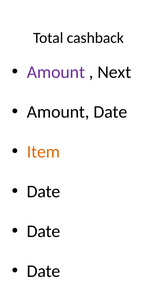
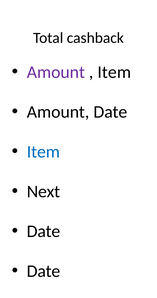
Next at (114, 72): Next -> Item
Item at (43, 152) colour: orange -> blue
Date at (43, 192): Date -> Next
